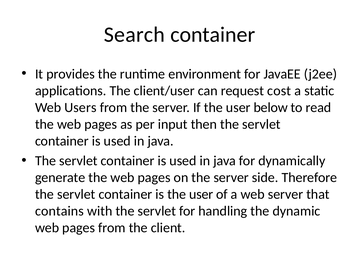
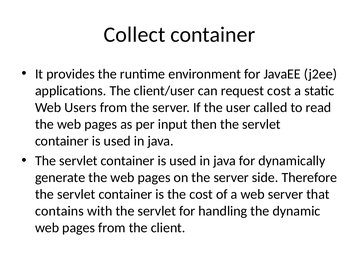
Search: Search -> Collect
below: below -> called
is the user: user -> cost
